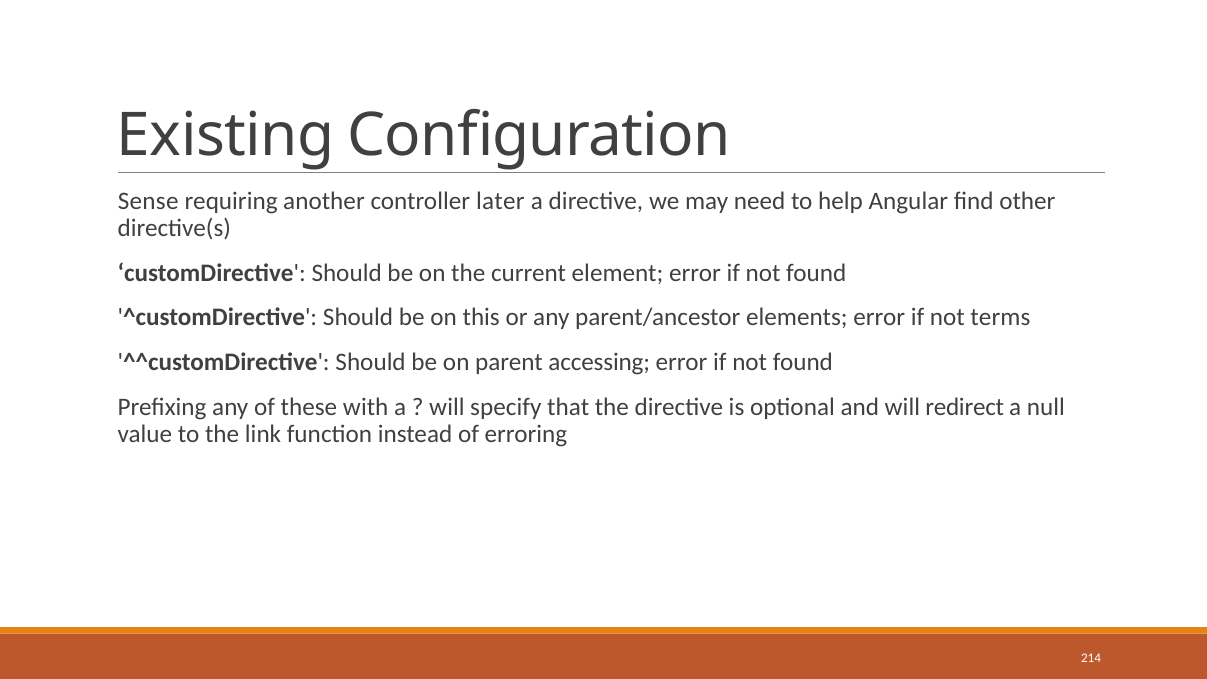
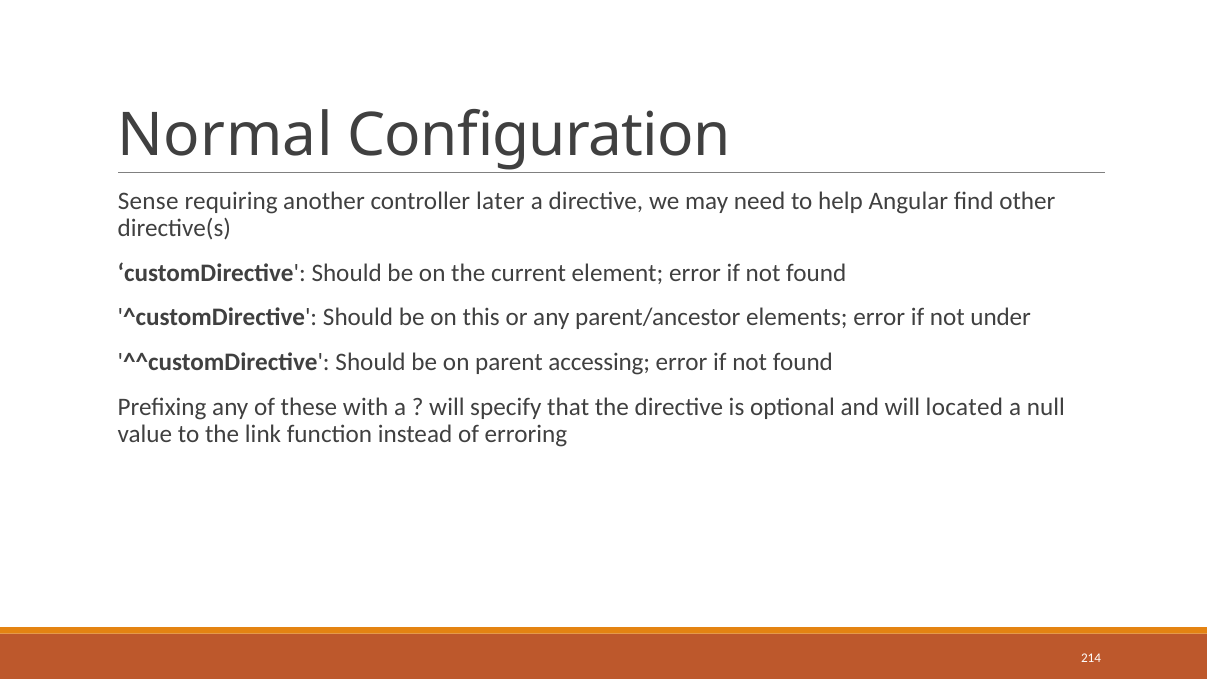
Existing: Existing -> Normal
terms: terms -> under
redirect: redirect -> located
